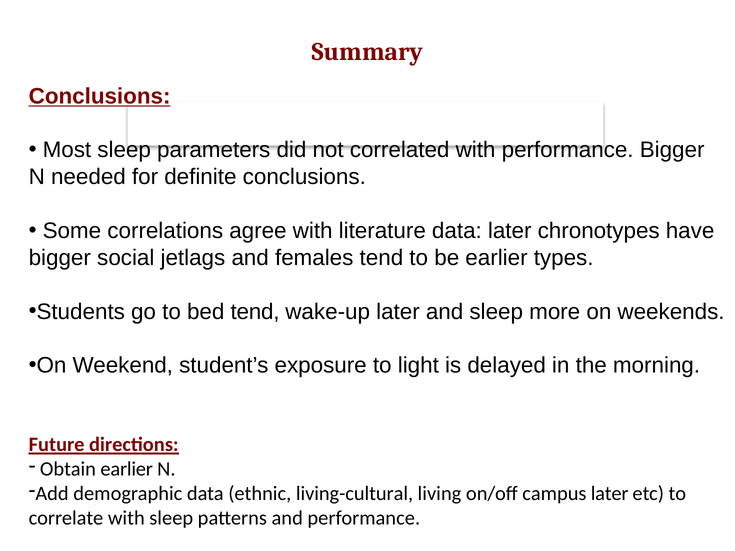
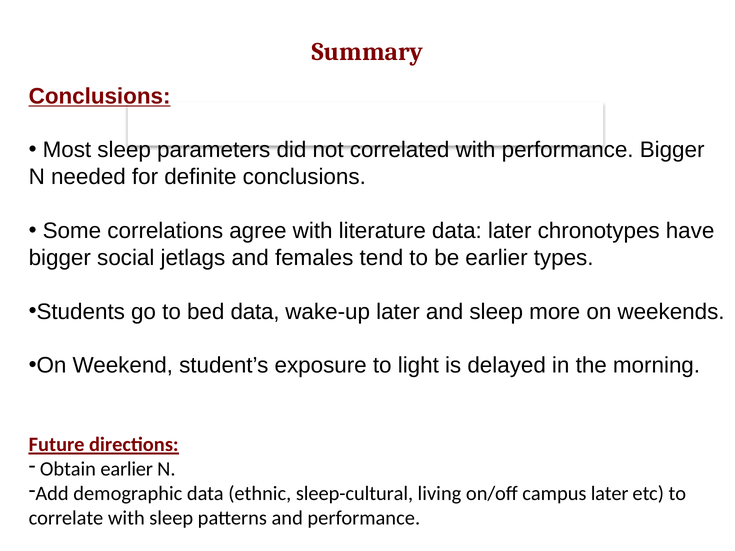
bed tend: tend -> data
living-cultural: living-cultural -> sleep-cultural
